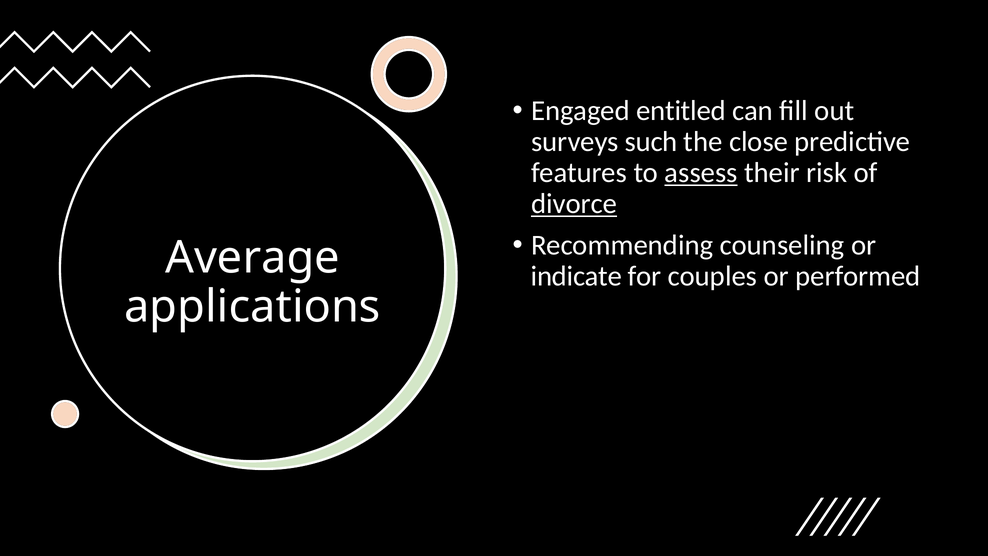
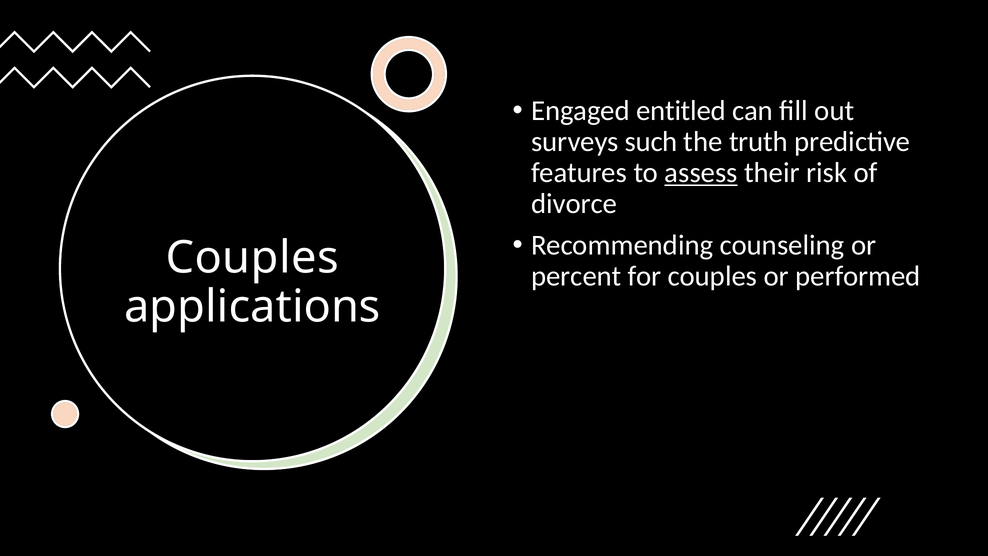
close: close -> truth
divorce underline: present -> none
Average at (253, 258): Average -> Couples
indicate: indicate -> percent
